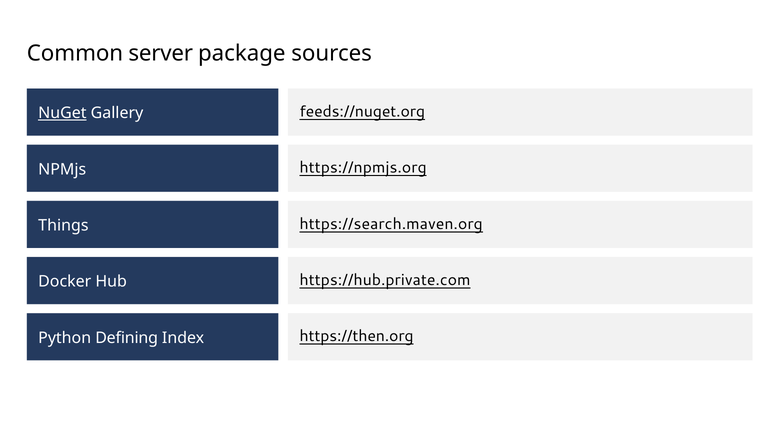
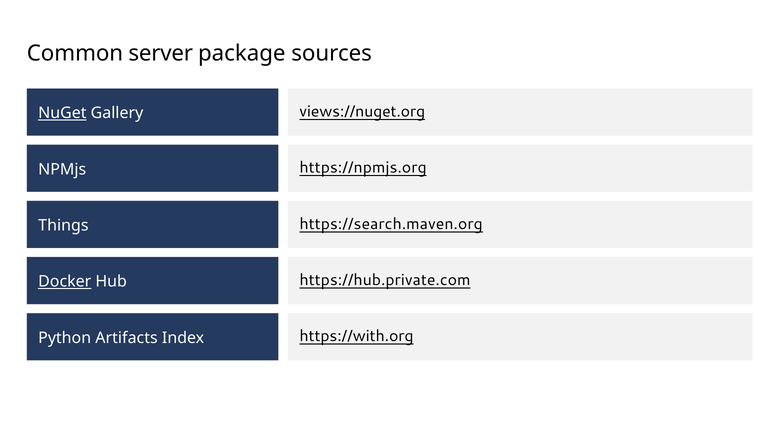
feeds://nuget.org: feeds://nuget.org -> views://nuget.org
Docker underline: none -> present
Defining: Defining -> Artifacts
https://then.org: https://then.org -> https://with.org
